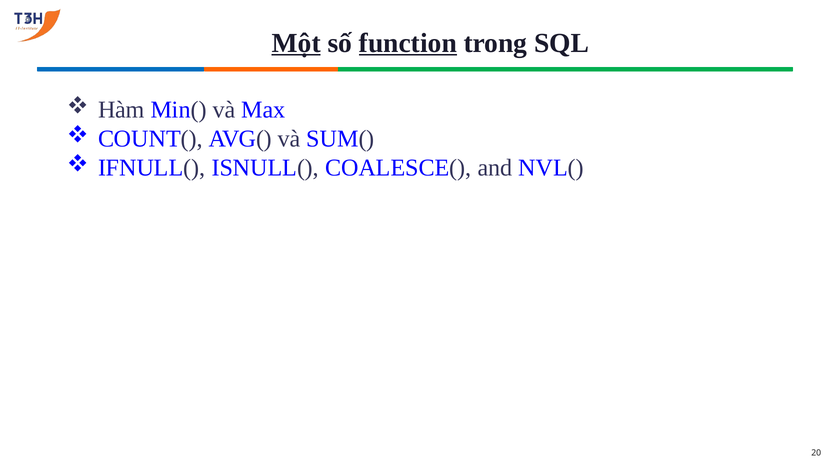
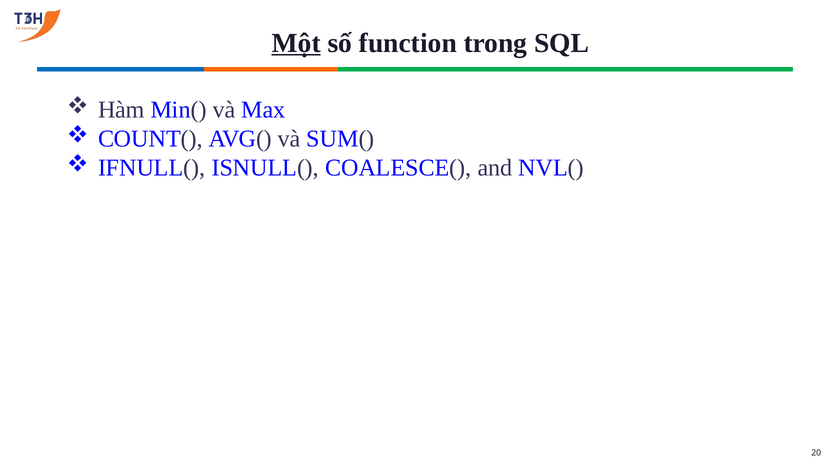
function underline: present -> none
